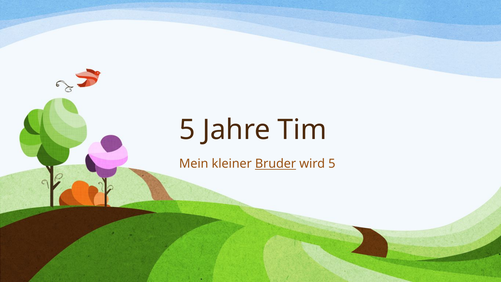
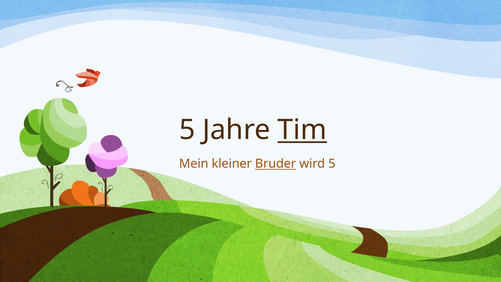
Tim underline: none -> present
